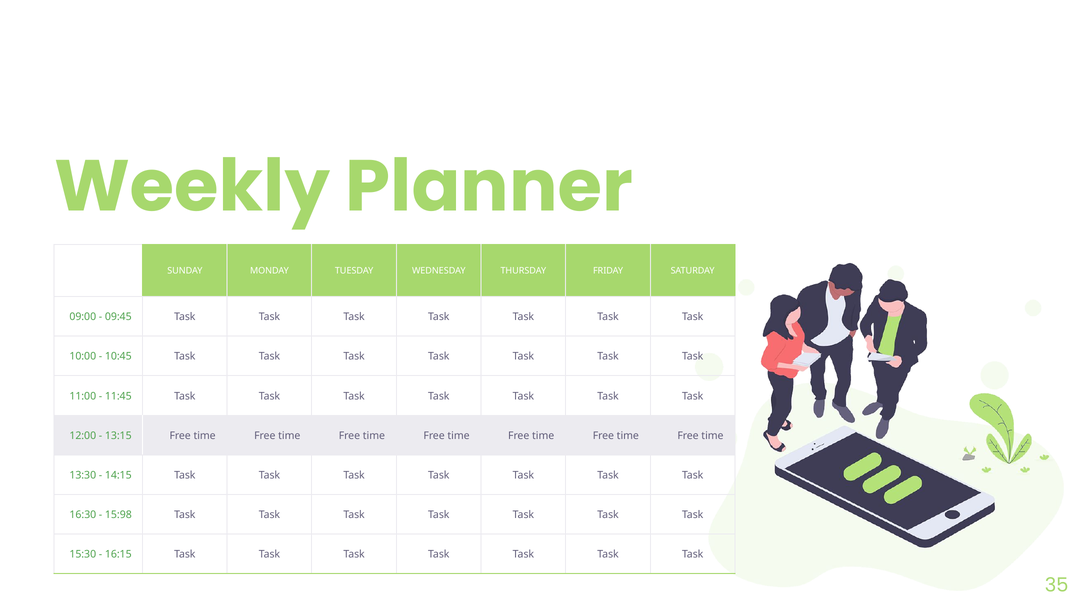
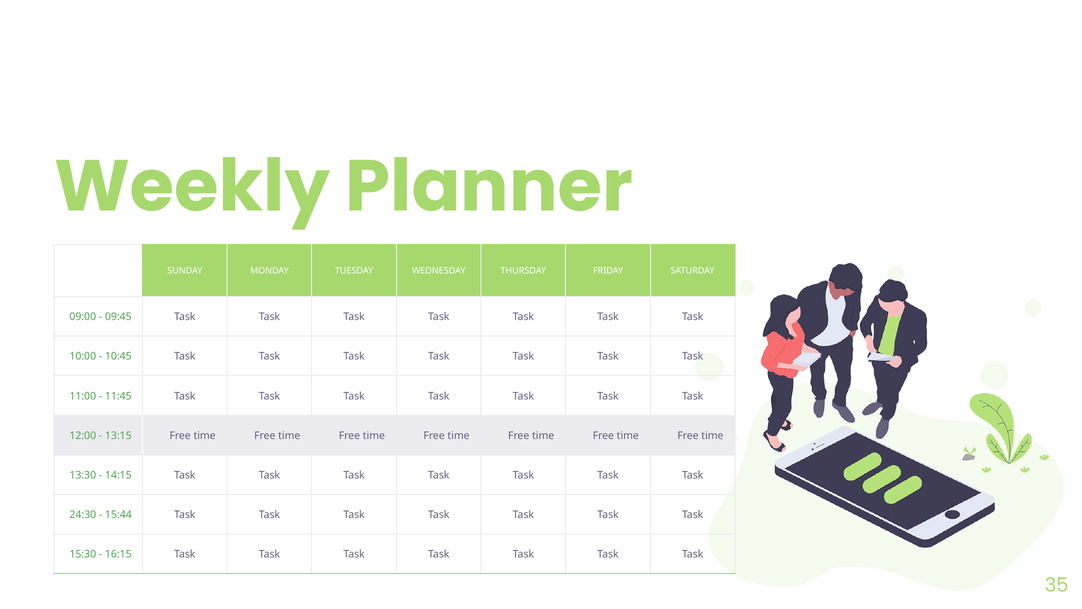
16:30: 16:30 -> 24:30
15:98: 15:98 -> 15:44
